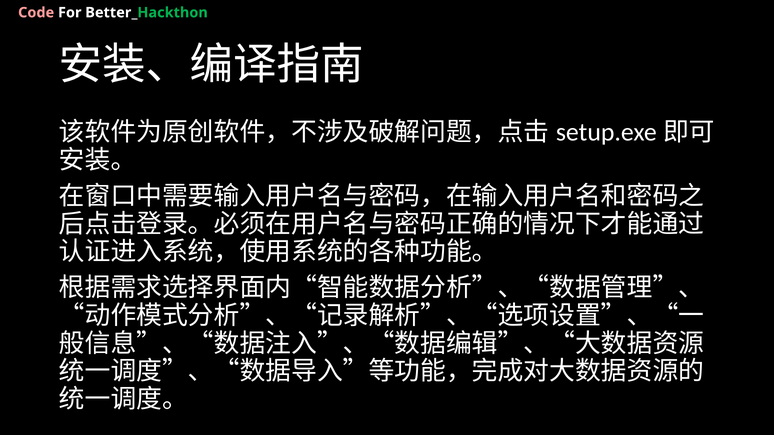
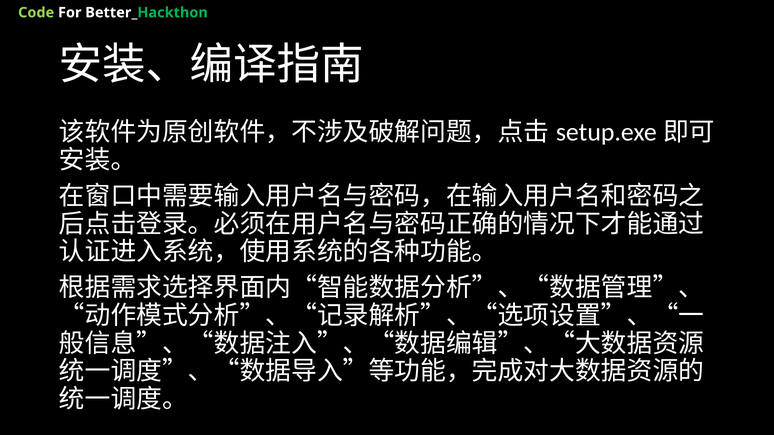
Code colour: pink -> light green
